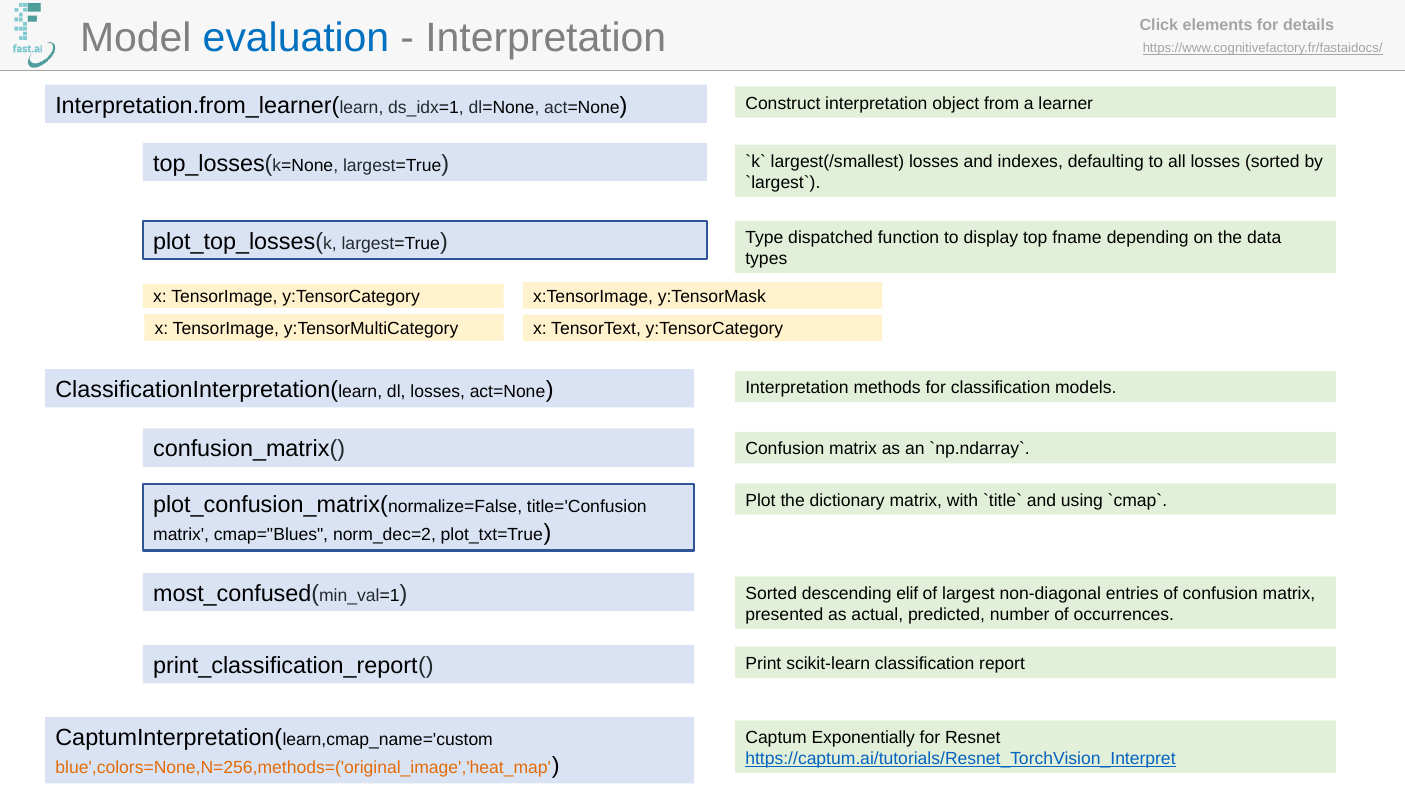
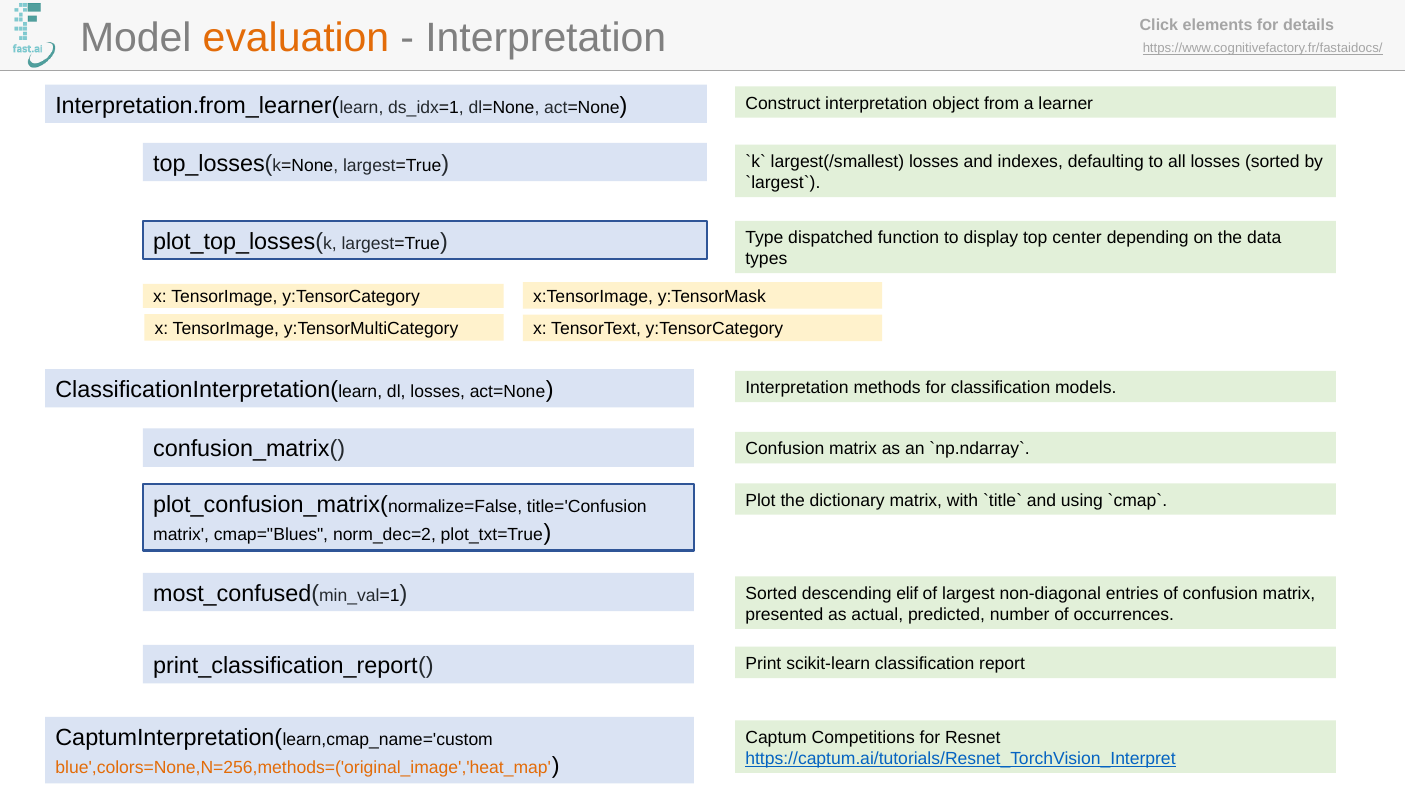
evaluation colour: blue -> orange
fname: fname -> center
Exponentially: Exponentially -> Competitions
